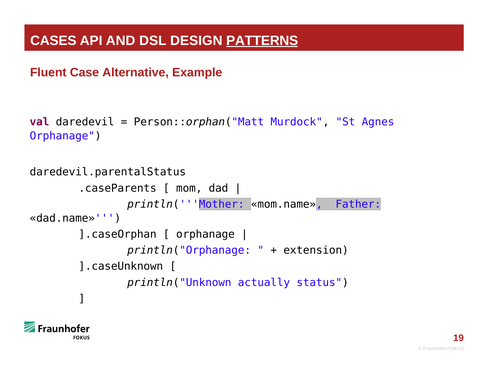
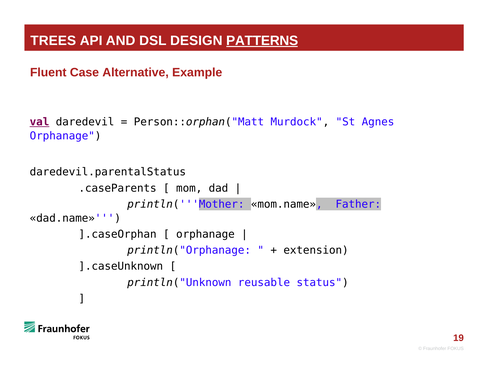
CASES: CASES -> TREES
val underline: none -> present
actually: actually -> reusable
